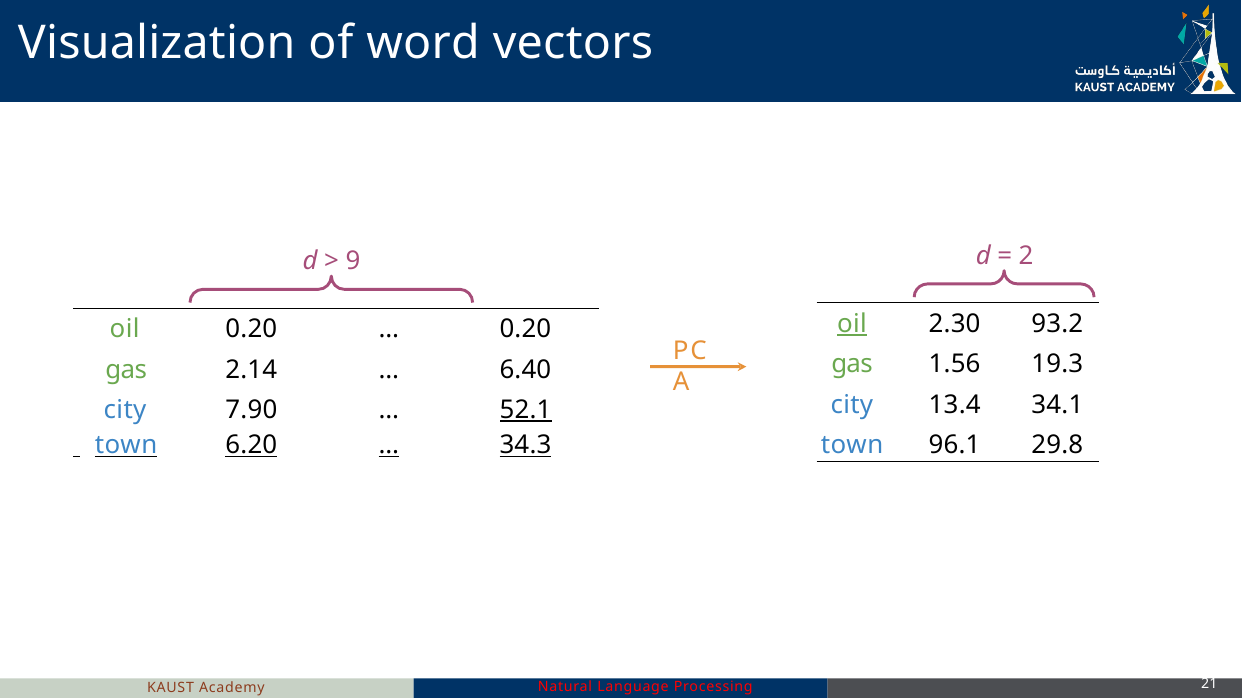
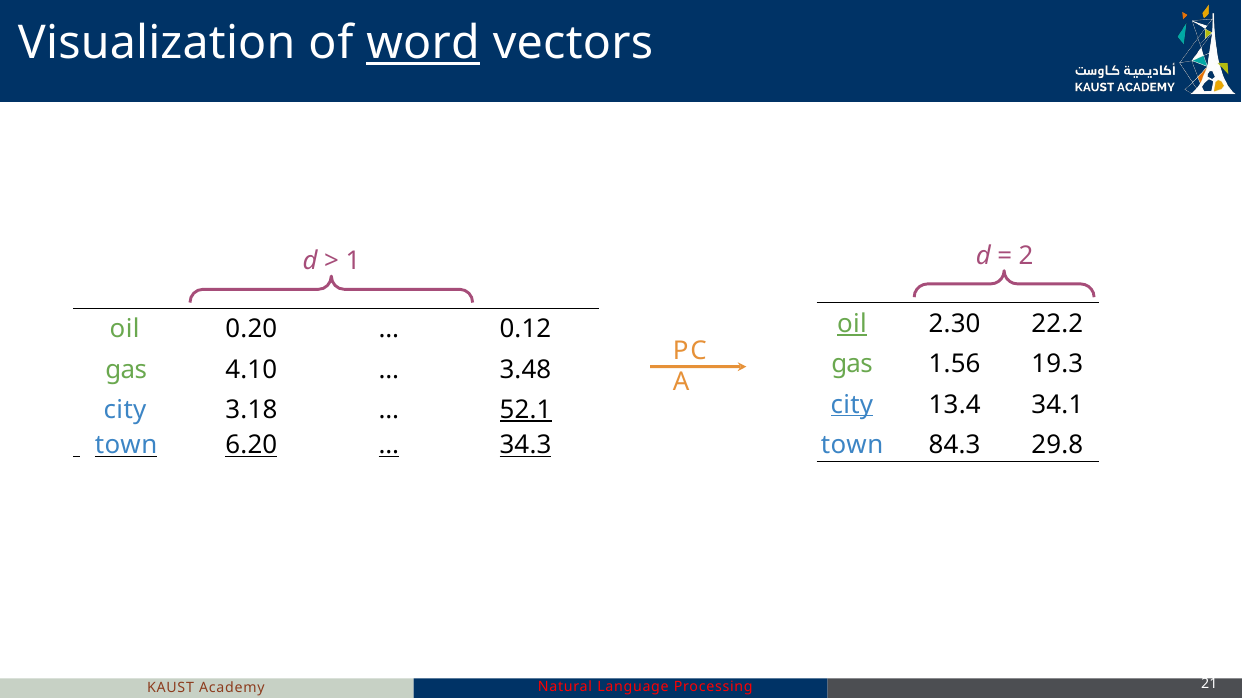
word underline: none -> present
9: 9 -> 1
93.2: 93.2 -> 22.2
0.20 at (525, 330): 0.20 -> 0.12
2.14: 2.14 -> 4.10
6.40: 6.40 -> 3.48
city at (852, 405) underline: none -> present
7.90: 7.90 -> 3.18
96.1: 96.1 -> 84.3
